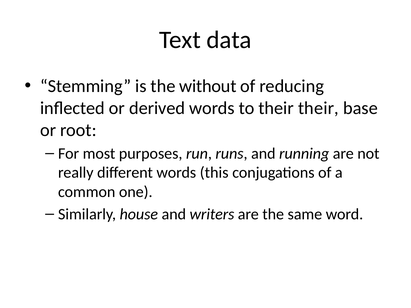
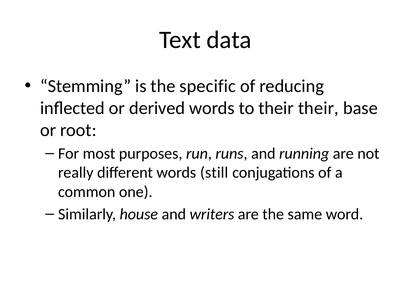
without: without -> specific
this: this -> still
